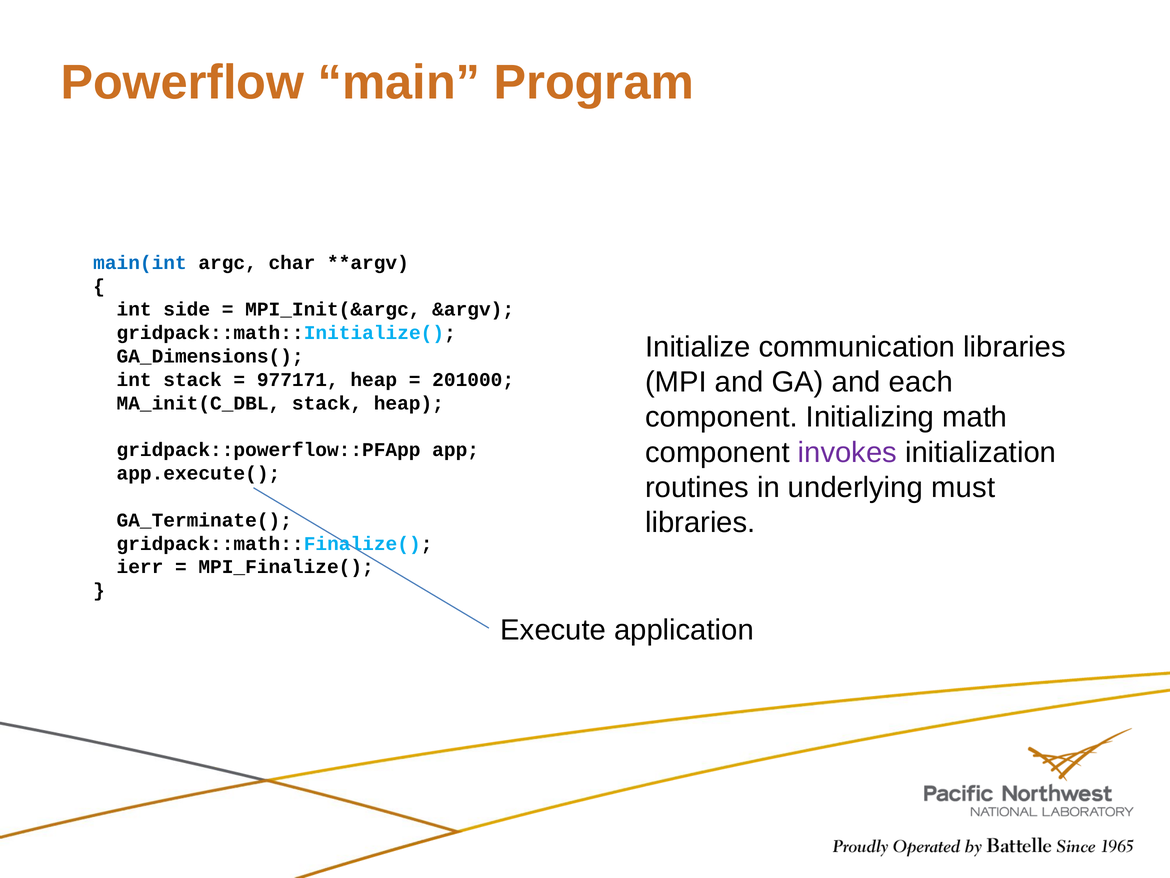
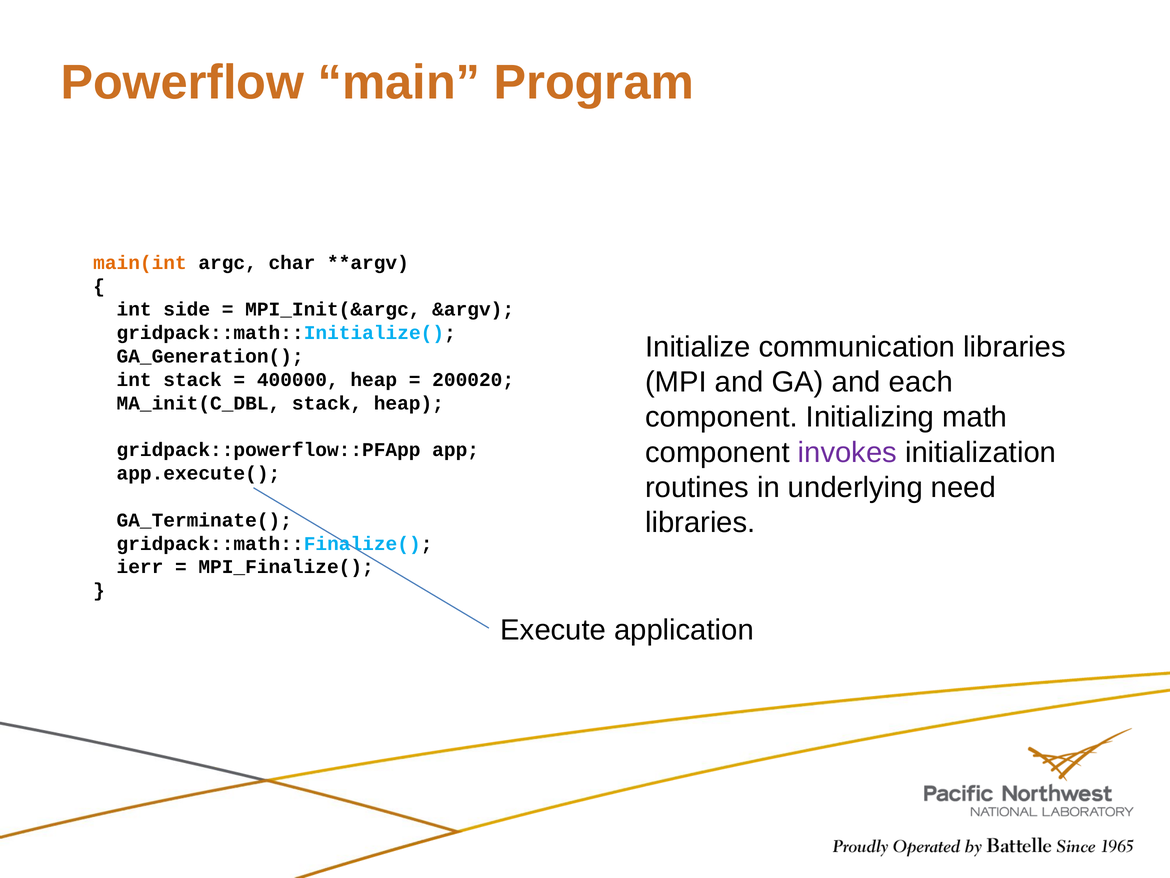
main(int colour: blue -> orange
GA_Dimensions(: GA_Dimensions( -> GA_Generation(
977171: 977171 -> 400000
201000: 201000 -> 200020
must: must -> need
